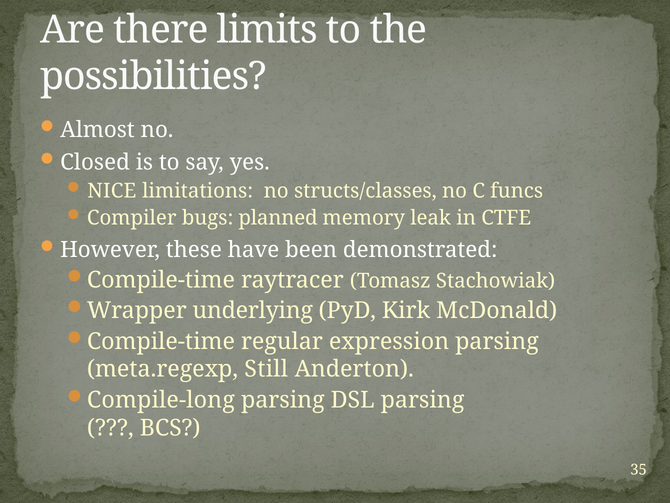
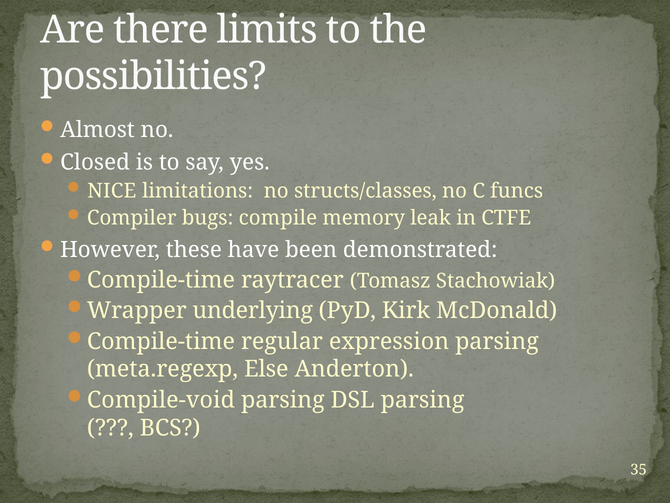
planned: planned -> compile
Still: Still -> Else
Compile-long: Compile-long -> Compile-void
